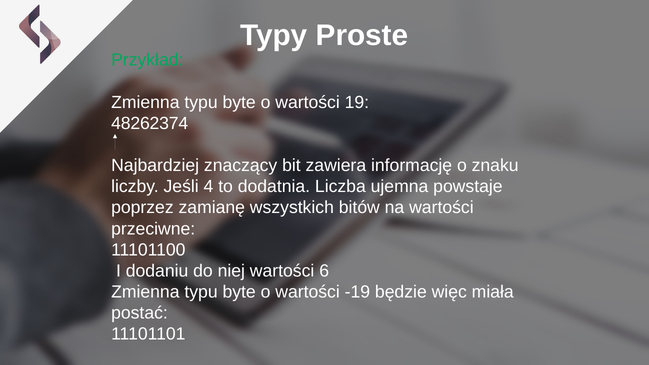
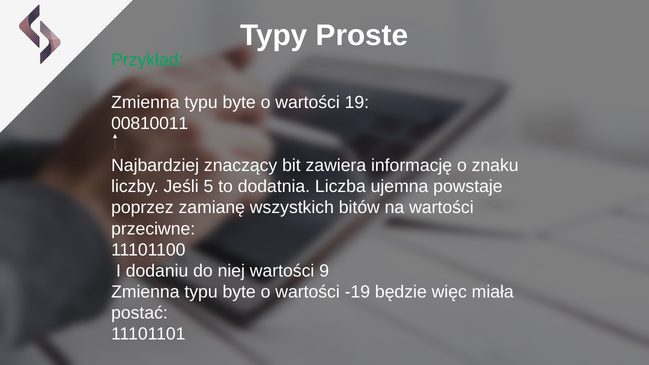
48262374: 48262374 -> 00810011
4: 4 -> 5
6: 6 -> 9
